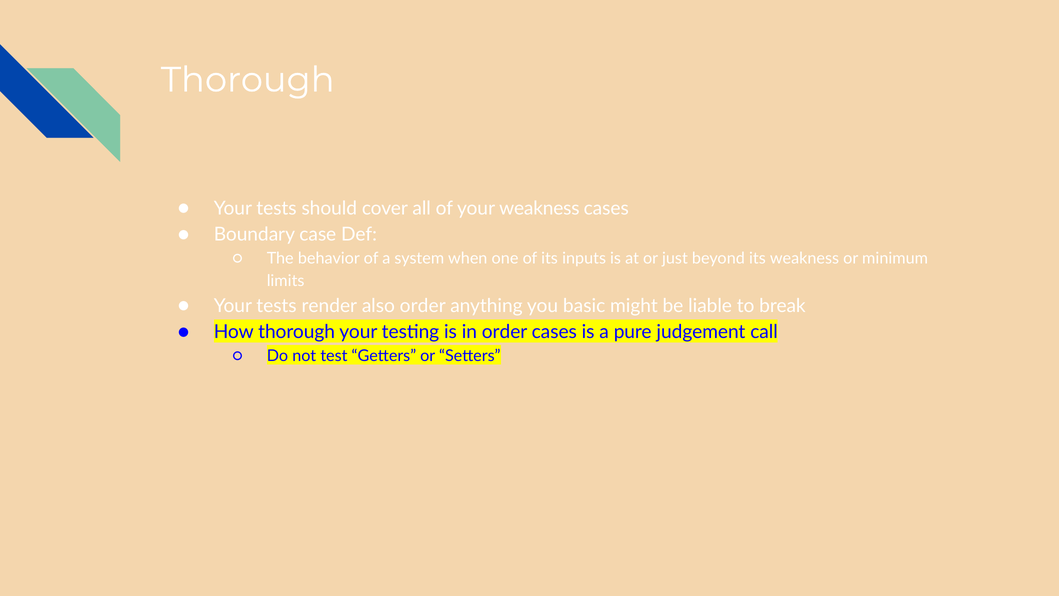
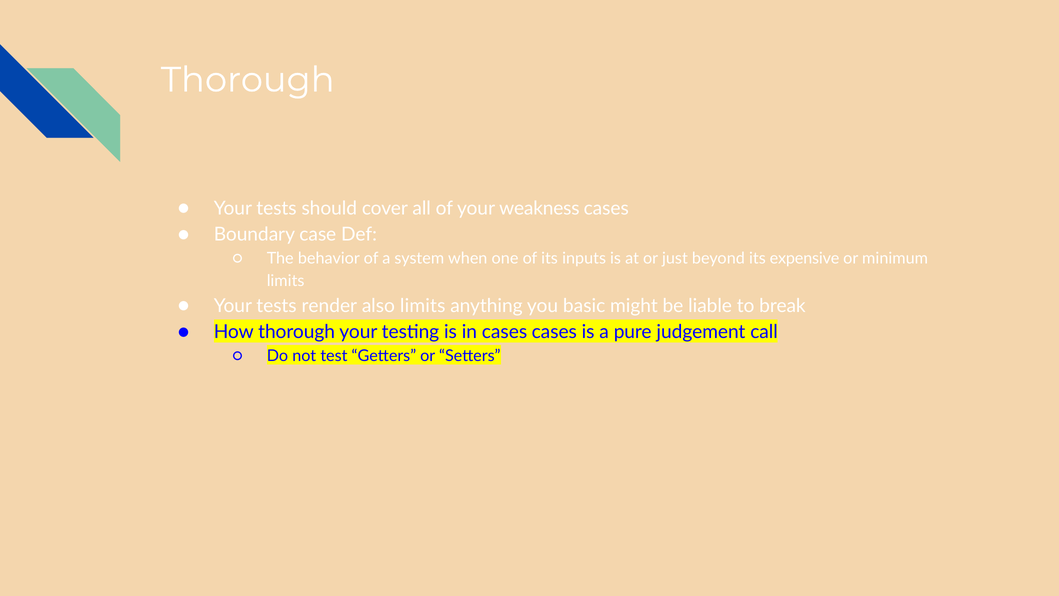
its weakness: weakness -> expensive
also order: order -> limits
in order: order -> cases
